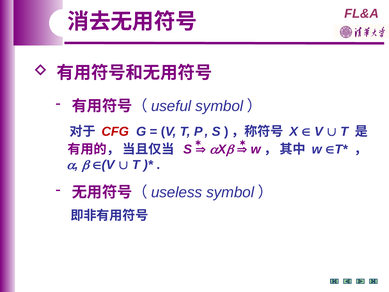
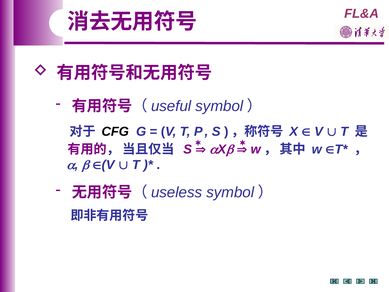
CFG colour: red -> black
